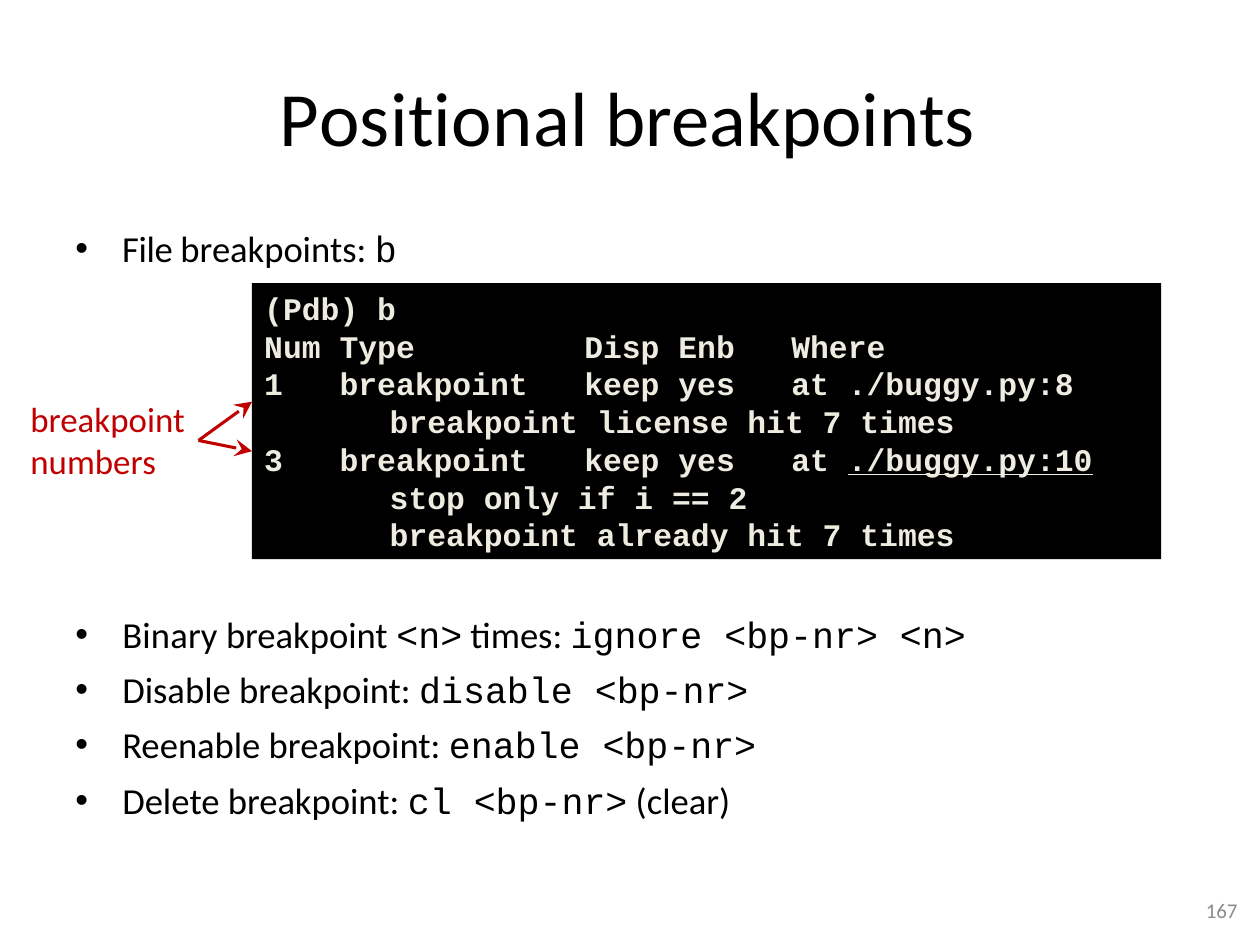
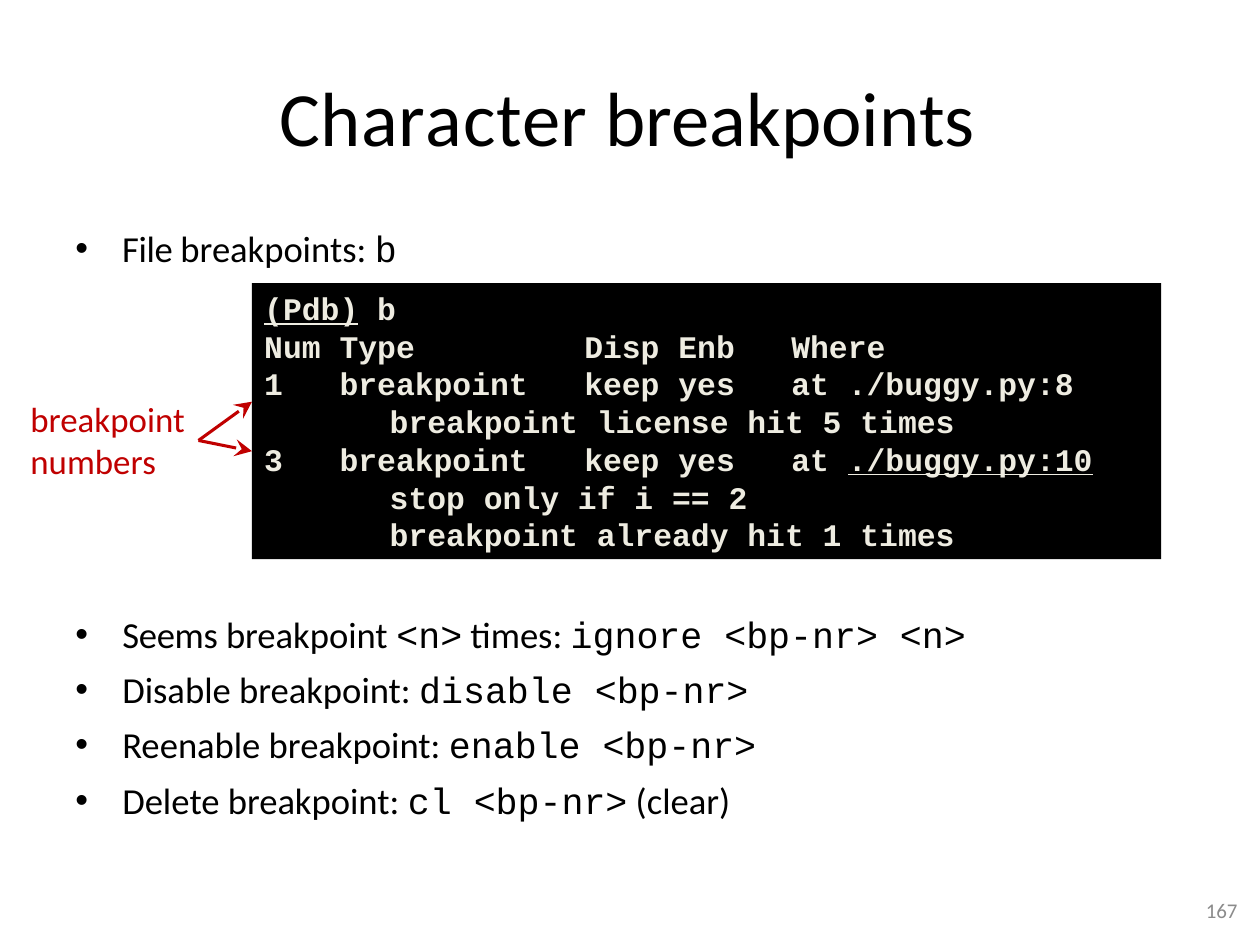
Positional: Positional -> Character
Pdb underline: none -> present
7 at (832, 423): 7 -> 5
already hit 7: 7 -> 1
Binary: Binary -> Seems
